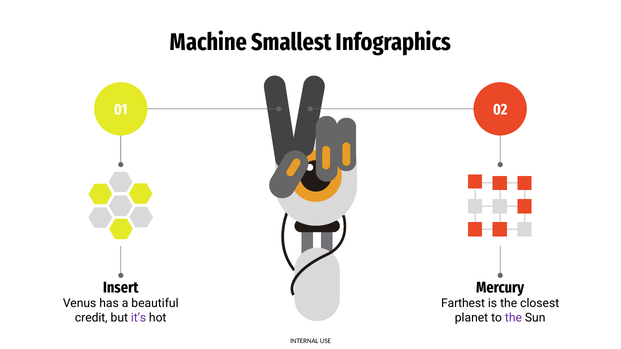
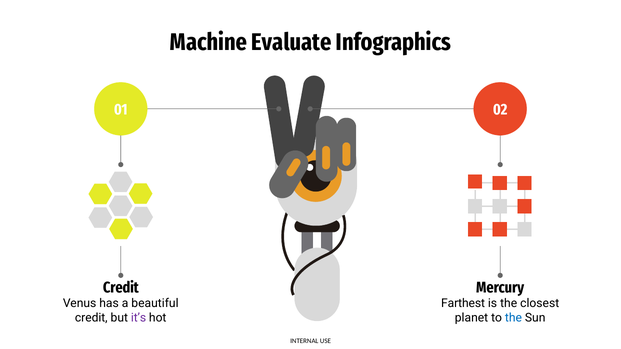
Smallest: Smallest -> Evaluate
Insert at (121, 288): Insert -> Credit
the at (513, 318) colour: purple -> blue
